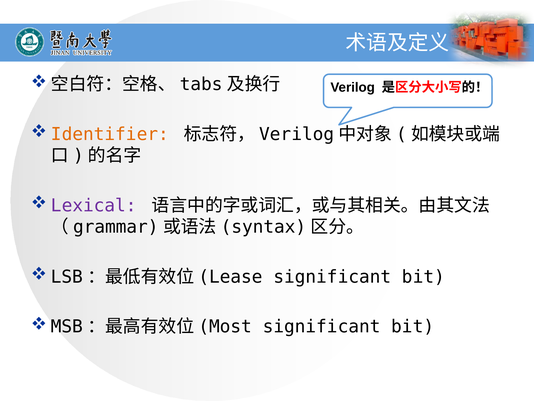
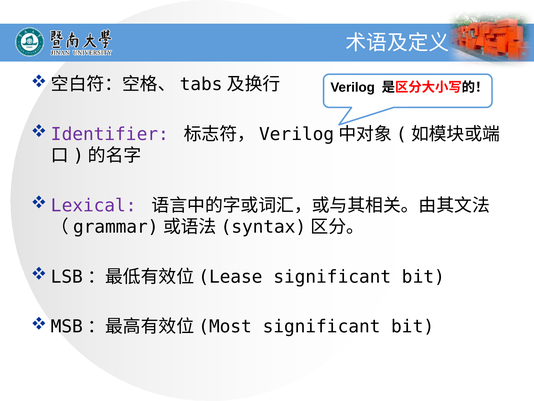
Identifier colour: orange -> purple
